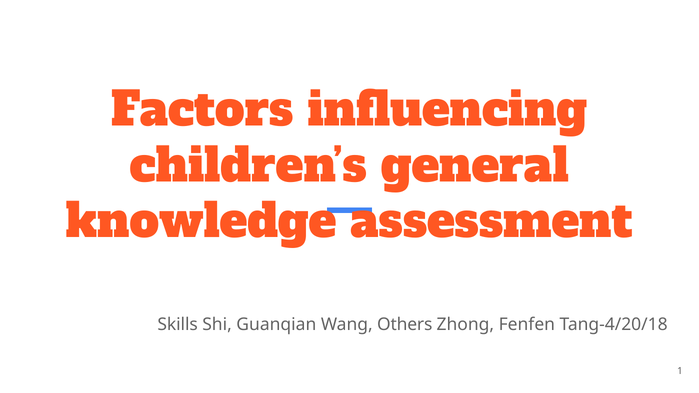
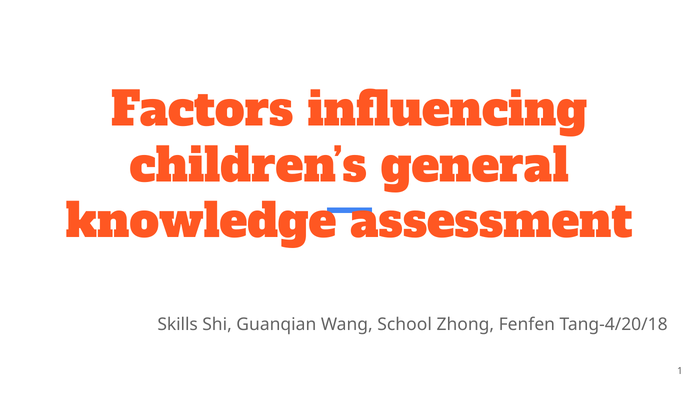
Others: Others -> School
